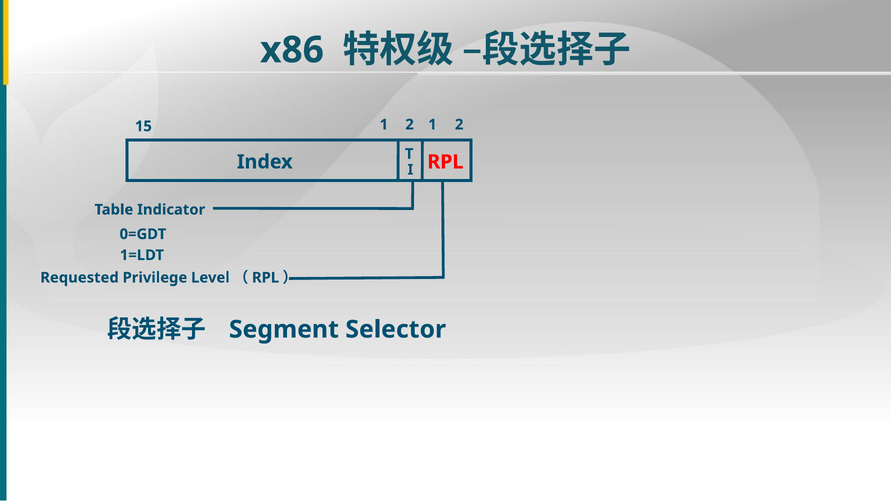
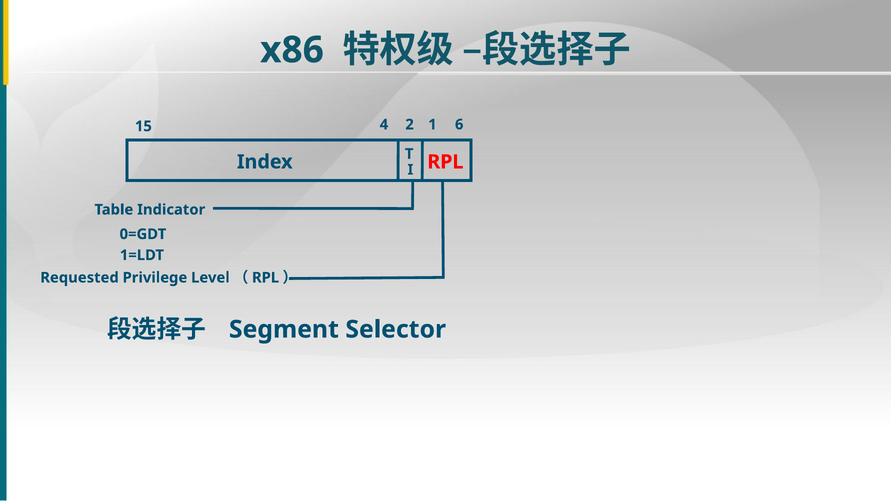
15 1: 1 -> 4
2 1 2: 2 -> 6
